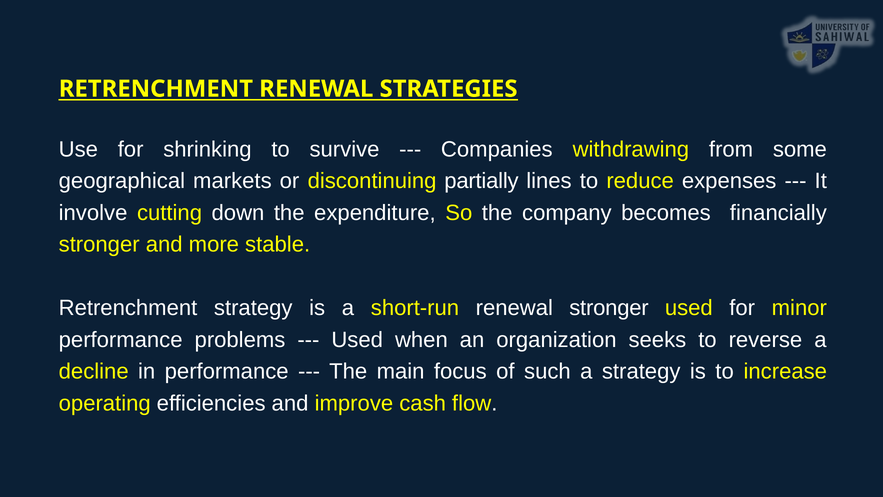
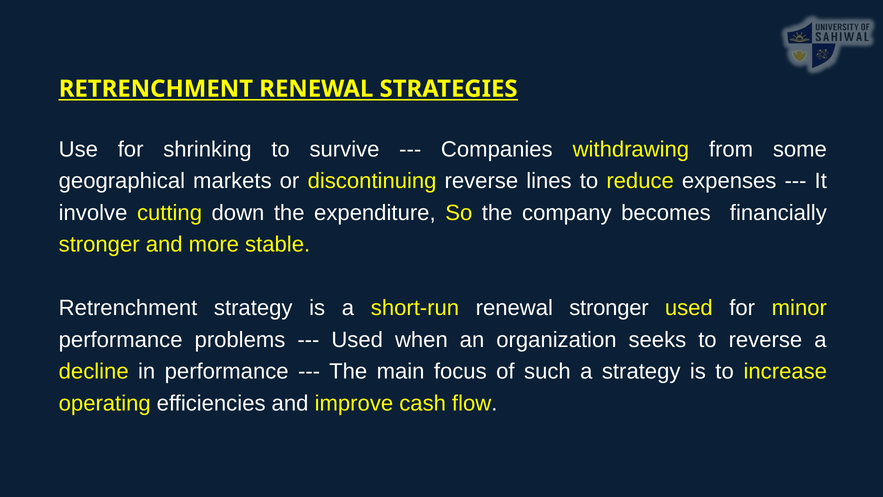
discontinuing partially: partially -> reverse
